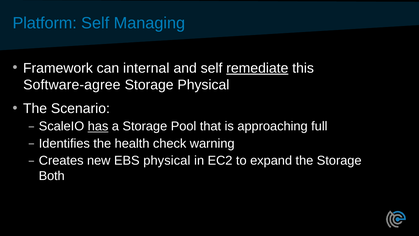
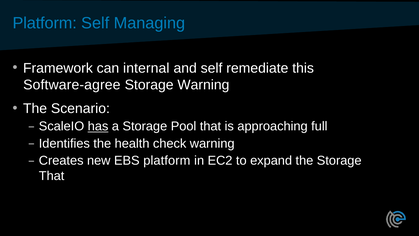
remediate underline: present -> none
Storage Physical: Physical -> Warning
EBS physical: physical -> platform
Both at (52, 176): Both -> That
